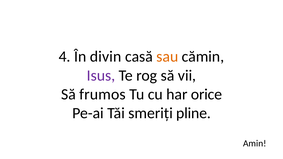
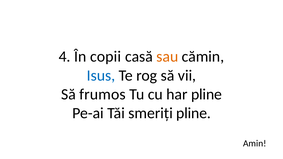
divin: divin -> copii
Isus colour: purple -> blue
har orice: orice -> pline
